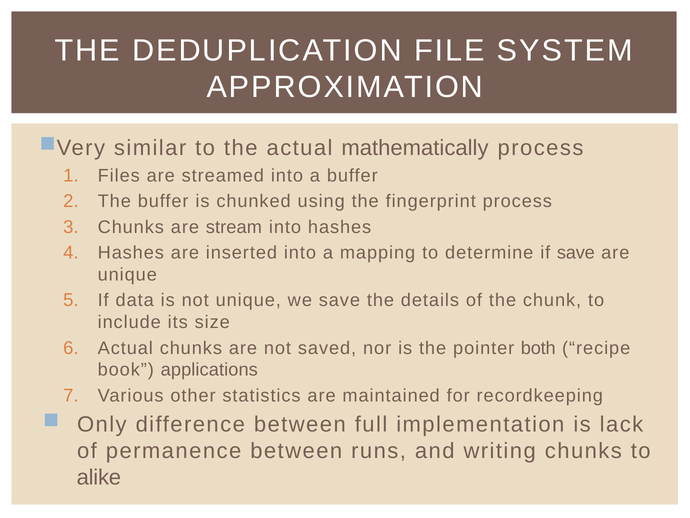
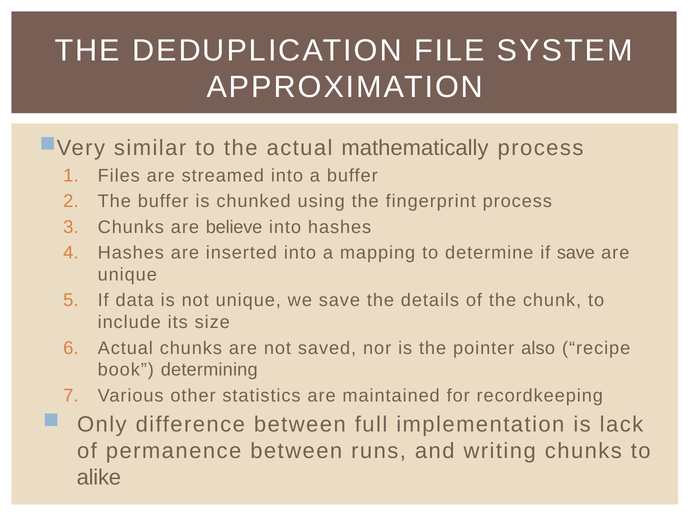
stream: stream -> believe
both: both -> also
applications: applications -> determining
